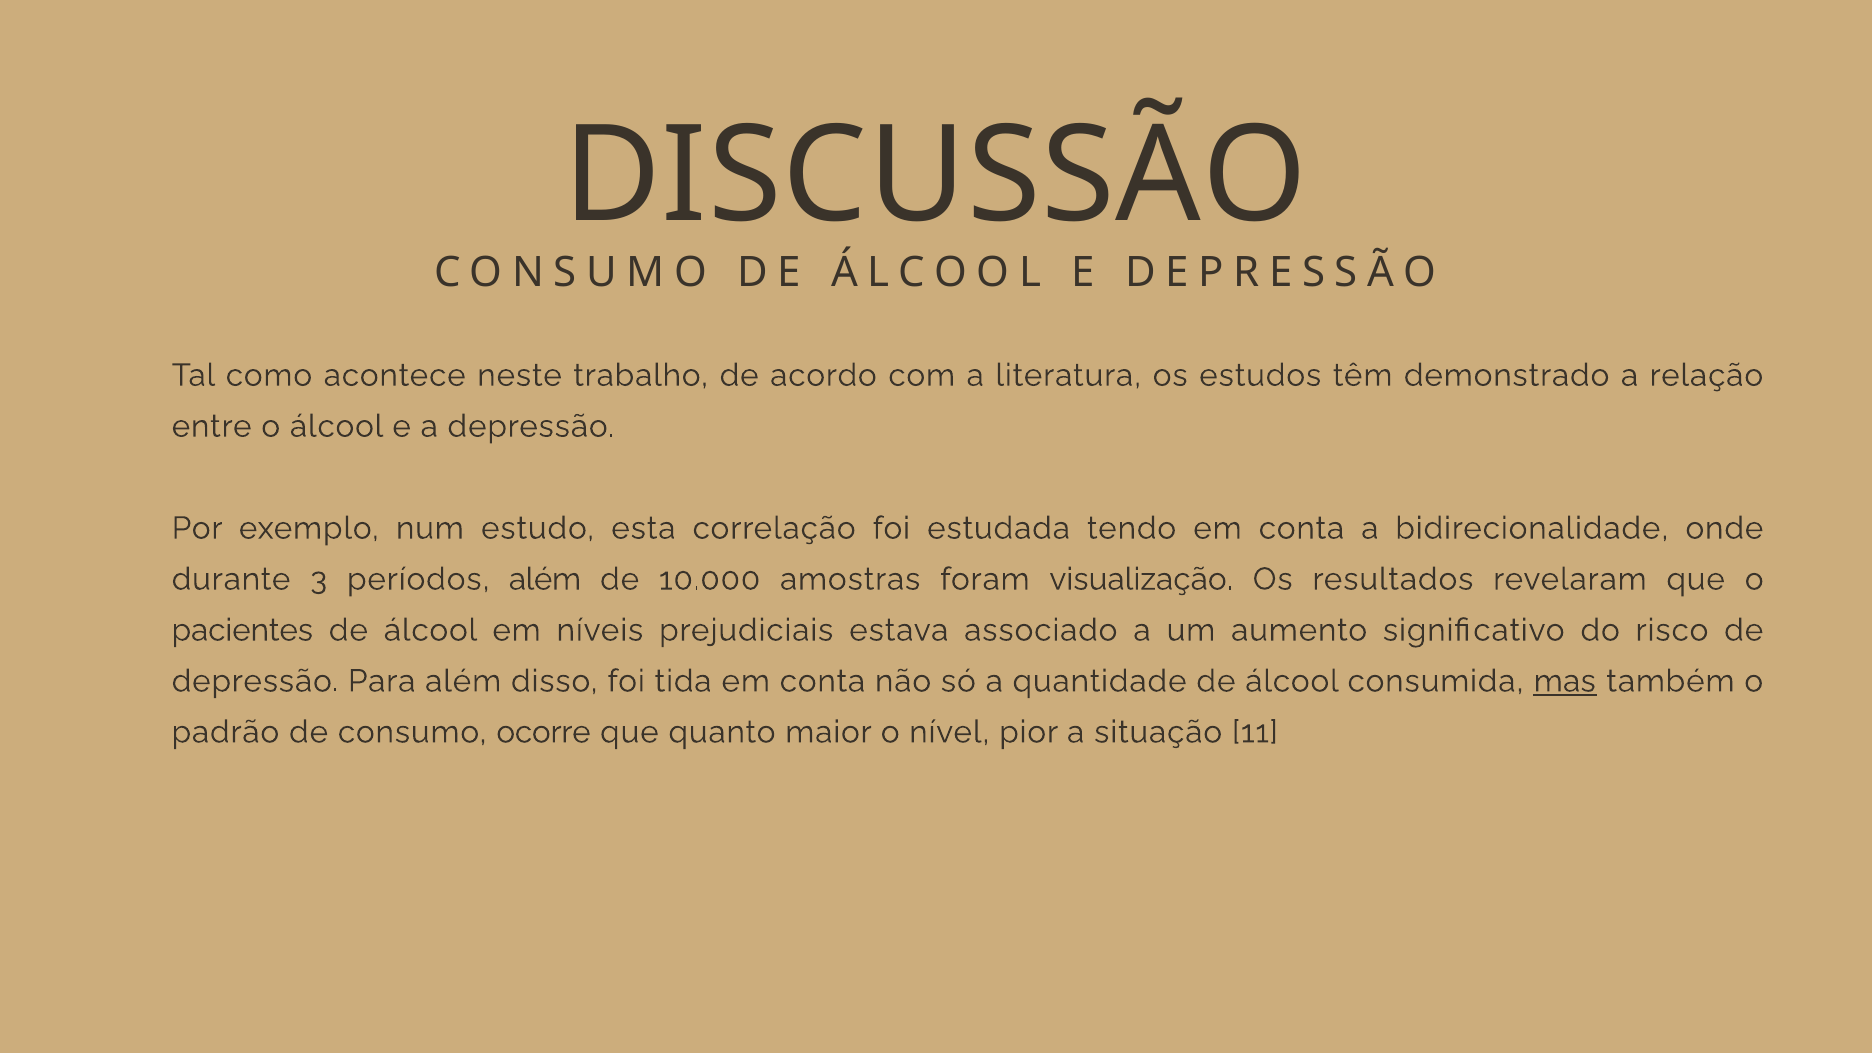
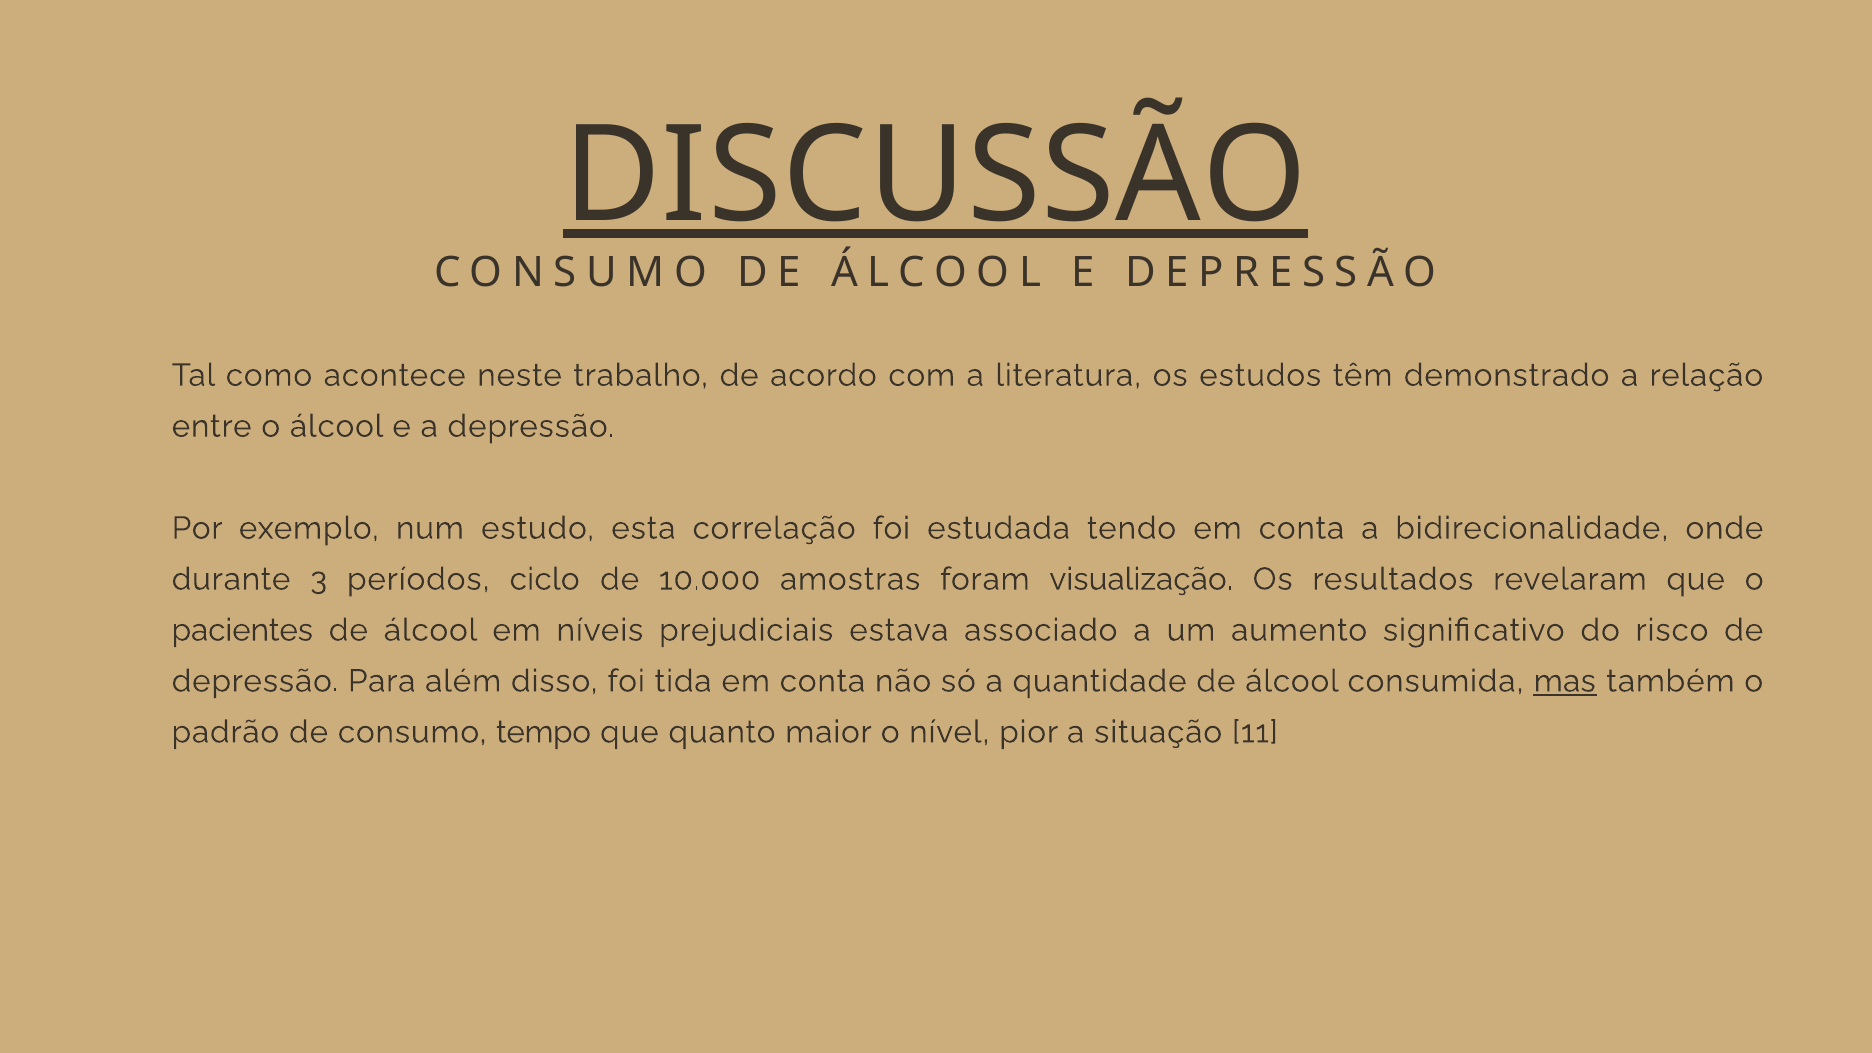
DISCUSSÃO underline: none -> present
períodos além: além -> ciclo
ocorre: ocorre -> tempo
